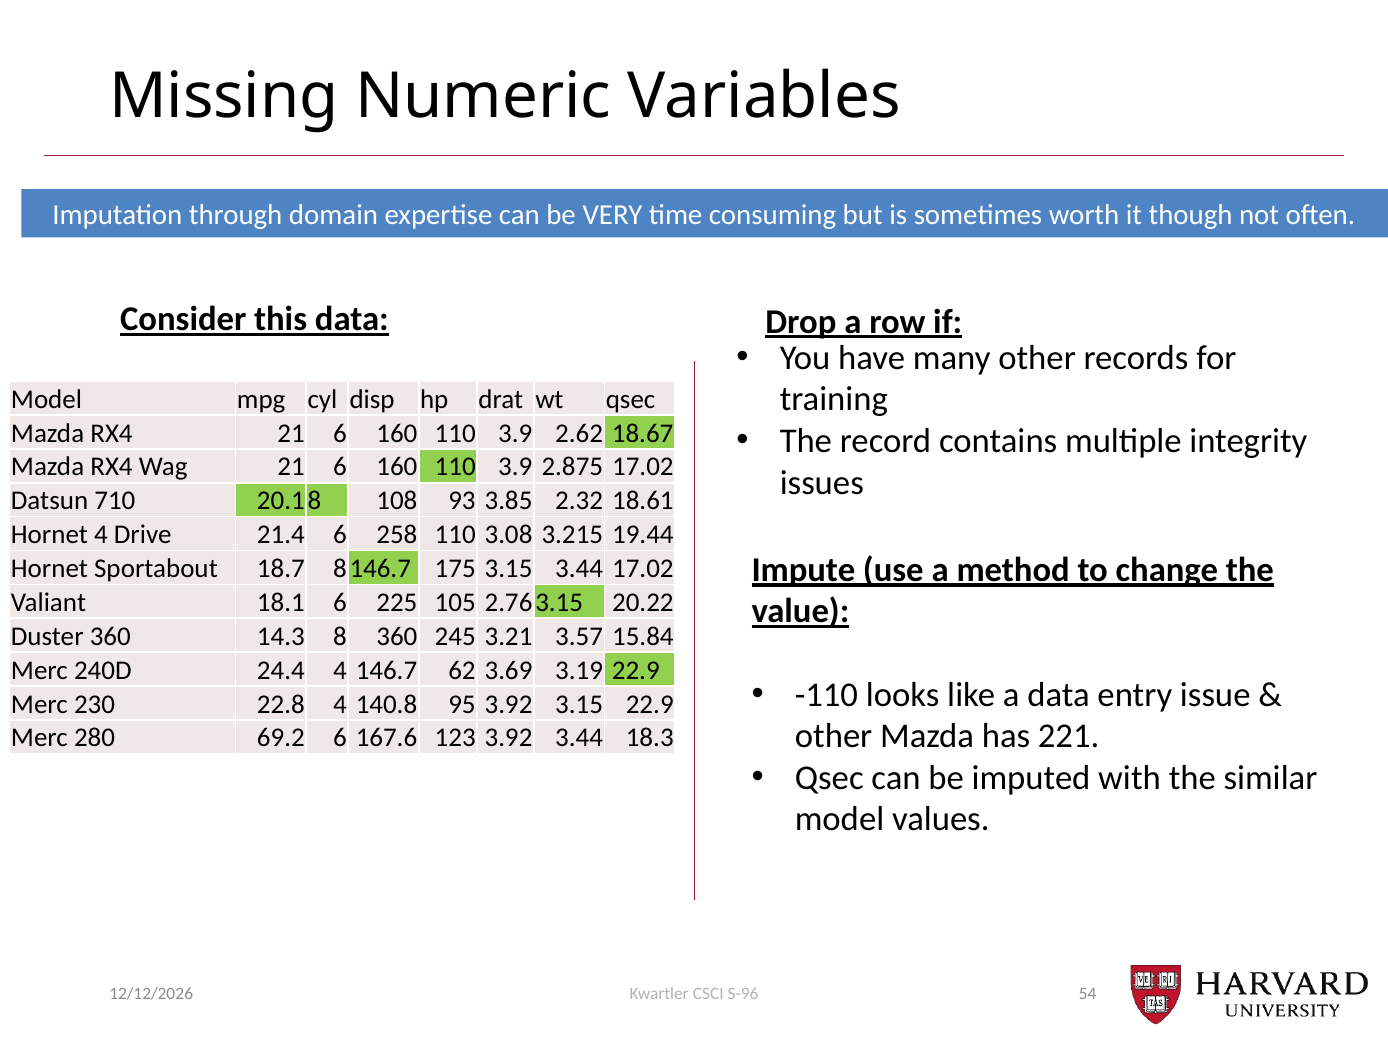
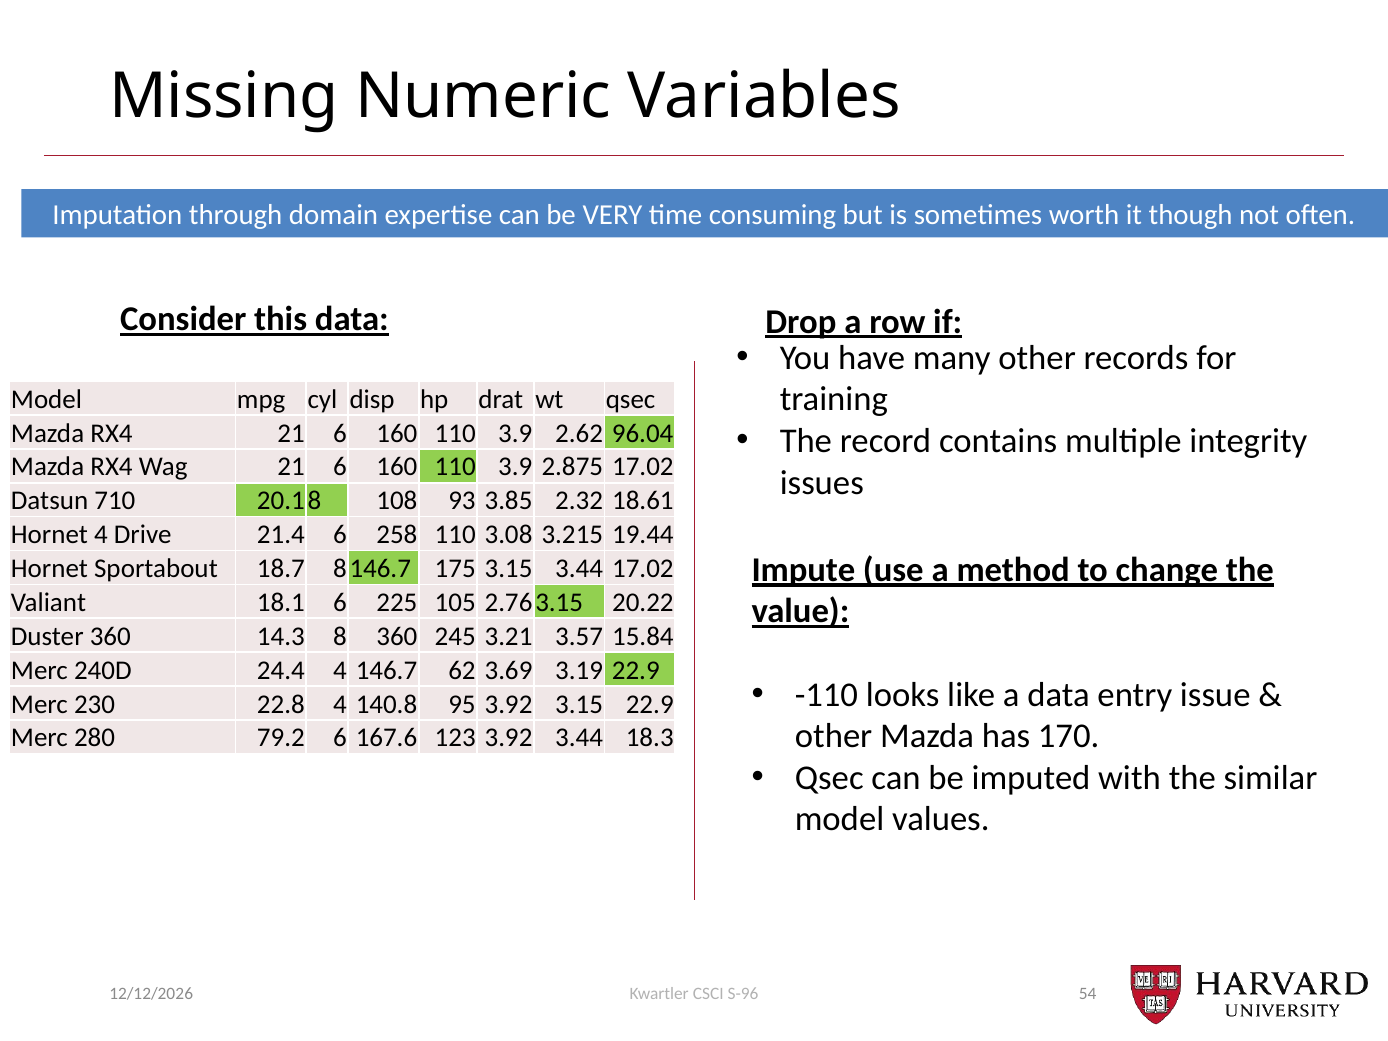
18.67: 18.67 -> 96.04
221: 221 -> 170
69.2: 69.2 -> 79.2
